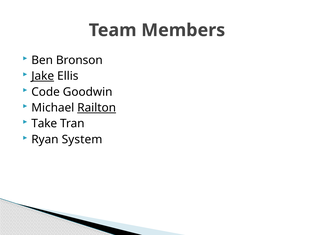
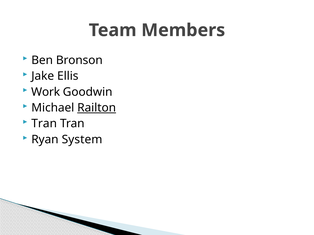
Jake underline: present -> none
Code: Code -> Work
Take at (44, 124): Take -> Tran
